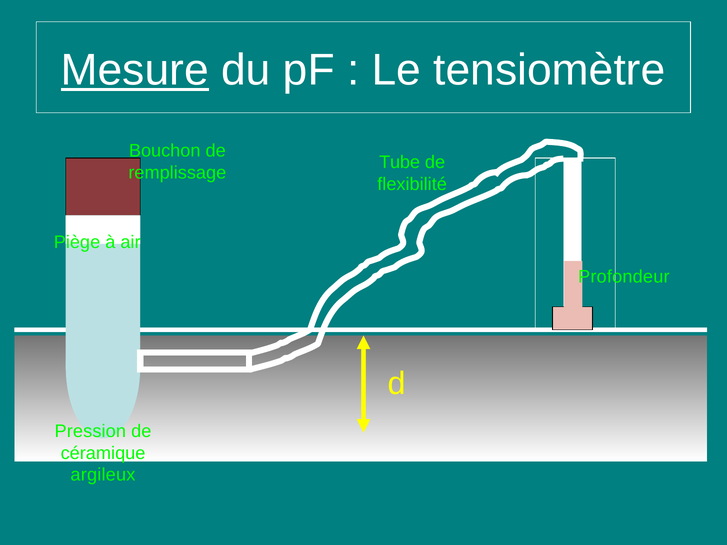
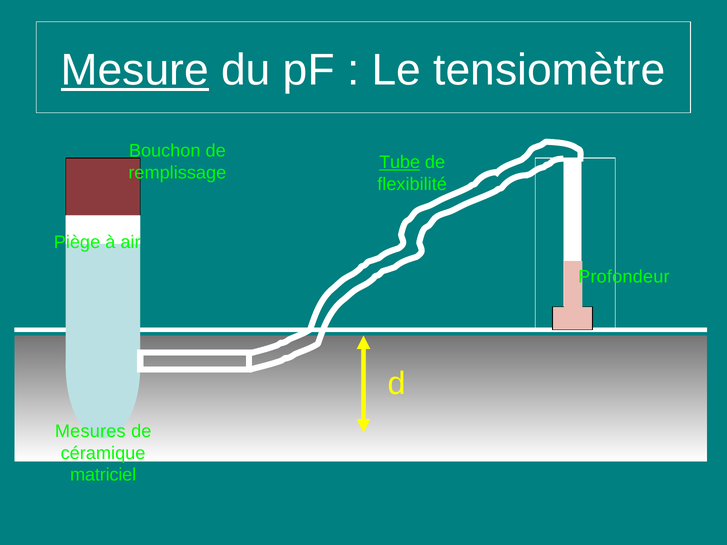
Tube underline: none -> present
Pression: Pression -> Mesures
argileux: argileux -> matriciel
